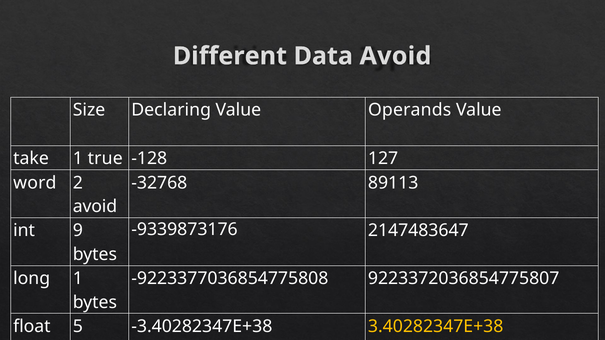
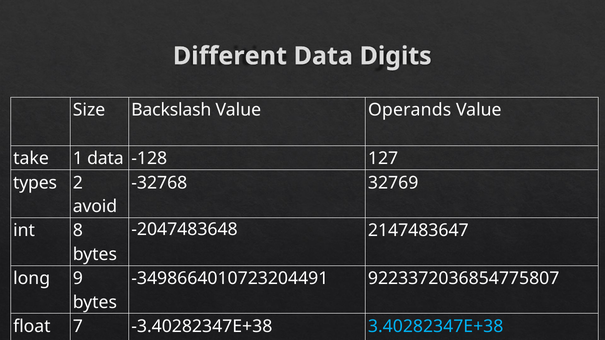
Data Avoid: Avoid -> Digits
Declaring: Declaring -> Backslash
1 true: true -> data
word: word -> types
89113: 89113 -> 32769
-9339873176: -9339873176 -> -2047483648
int 9: 9 -> 8
long 1: 1 -> 9
-9223377036854775808: -9223377036854775808 -> -3498664010723204491
5: 5 -> 7
3.40282347E+38 colour: yellow -> light blue
